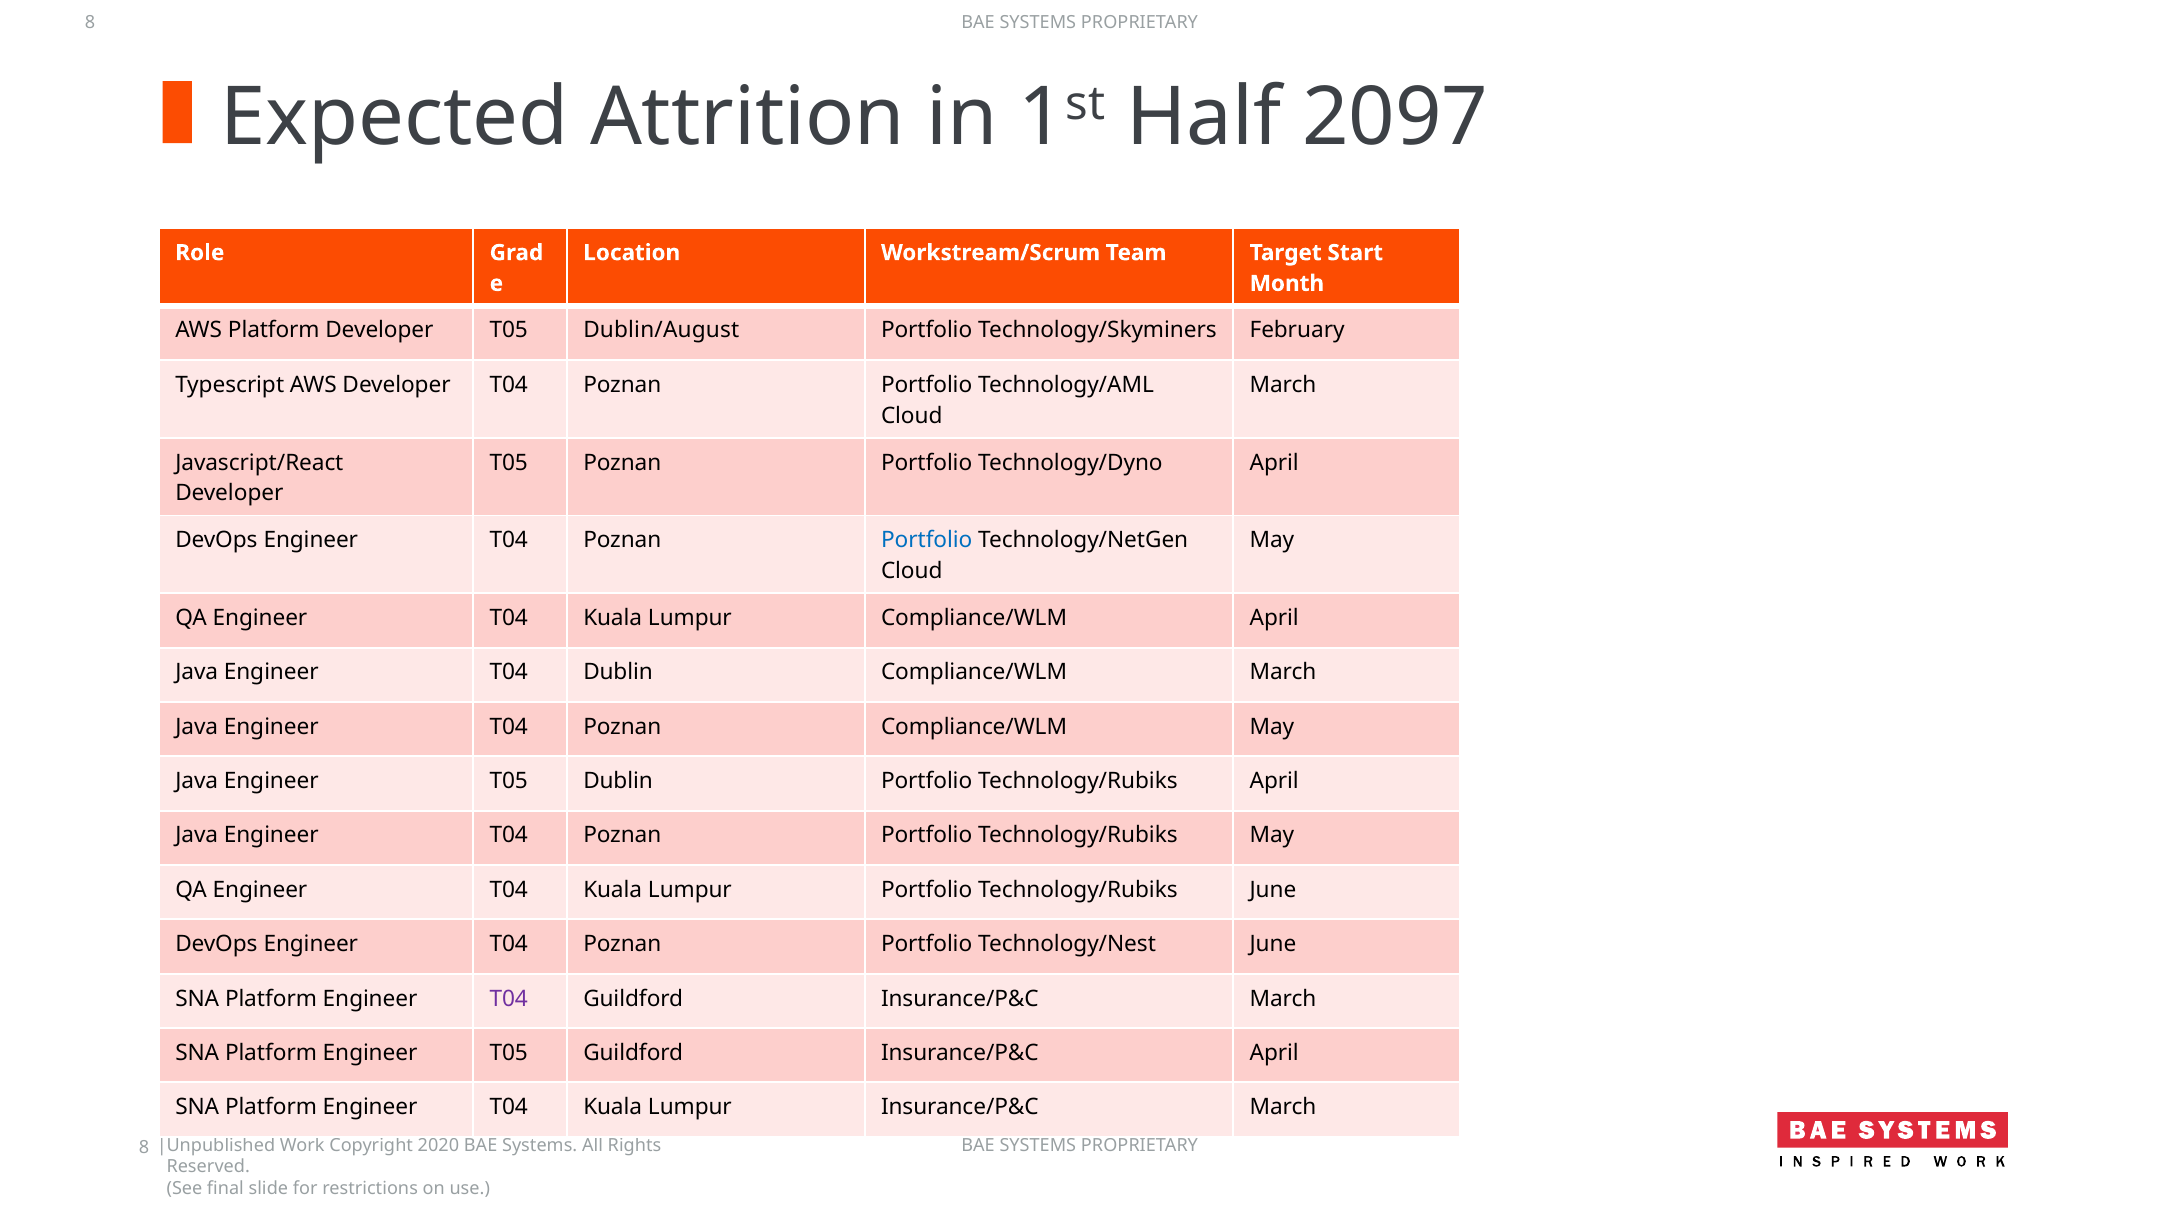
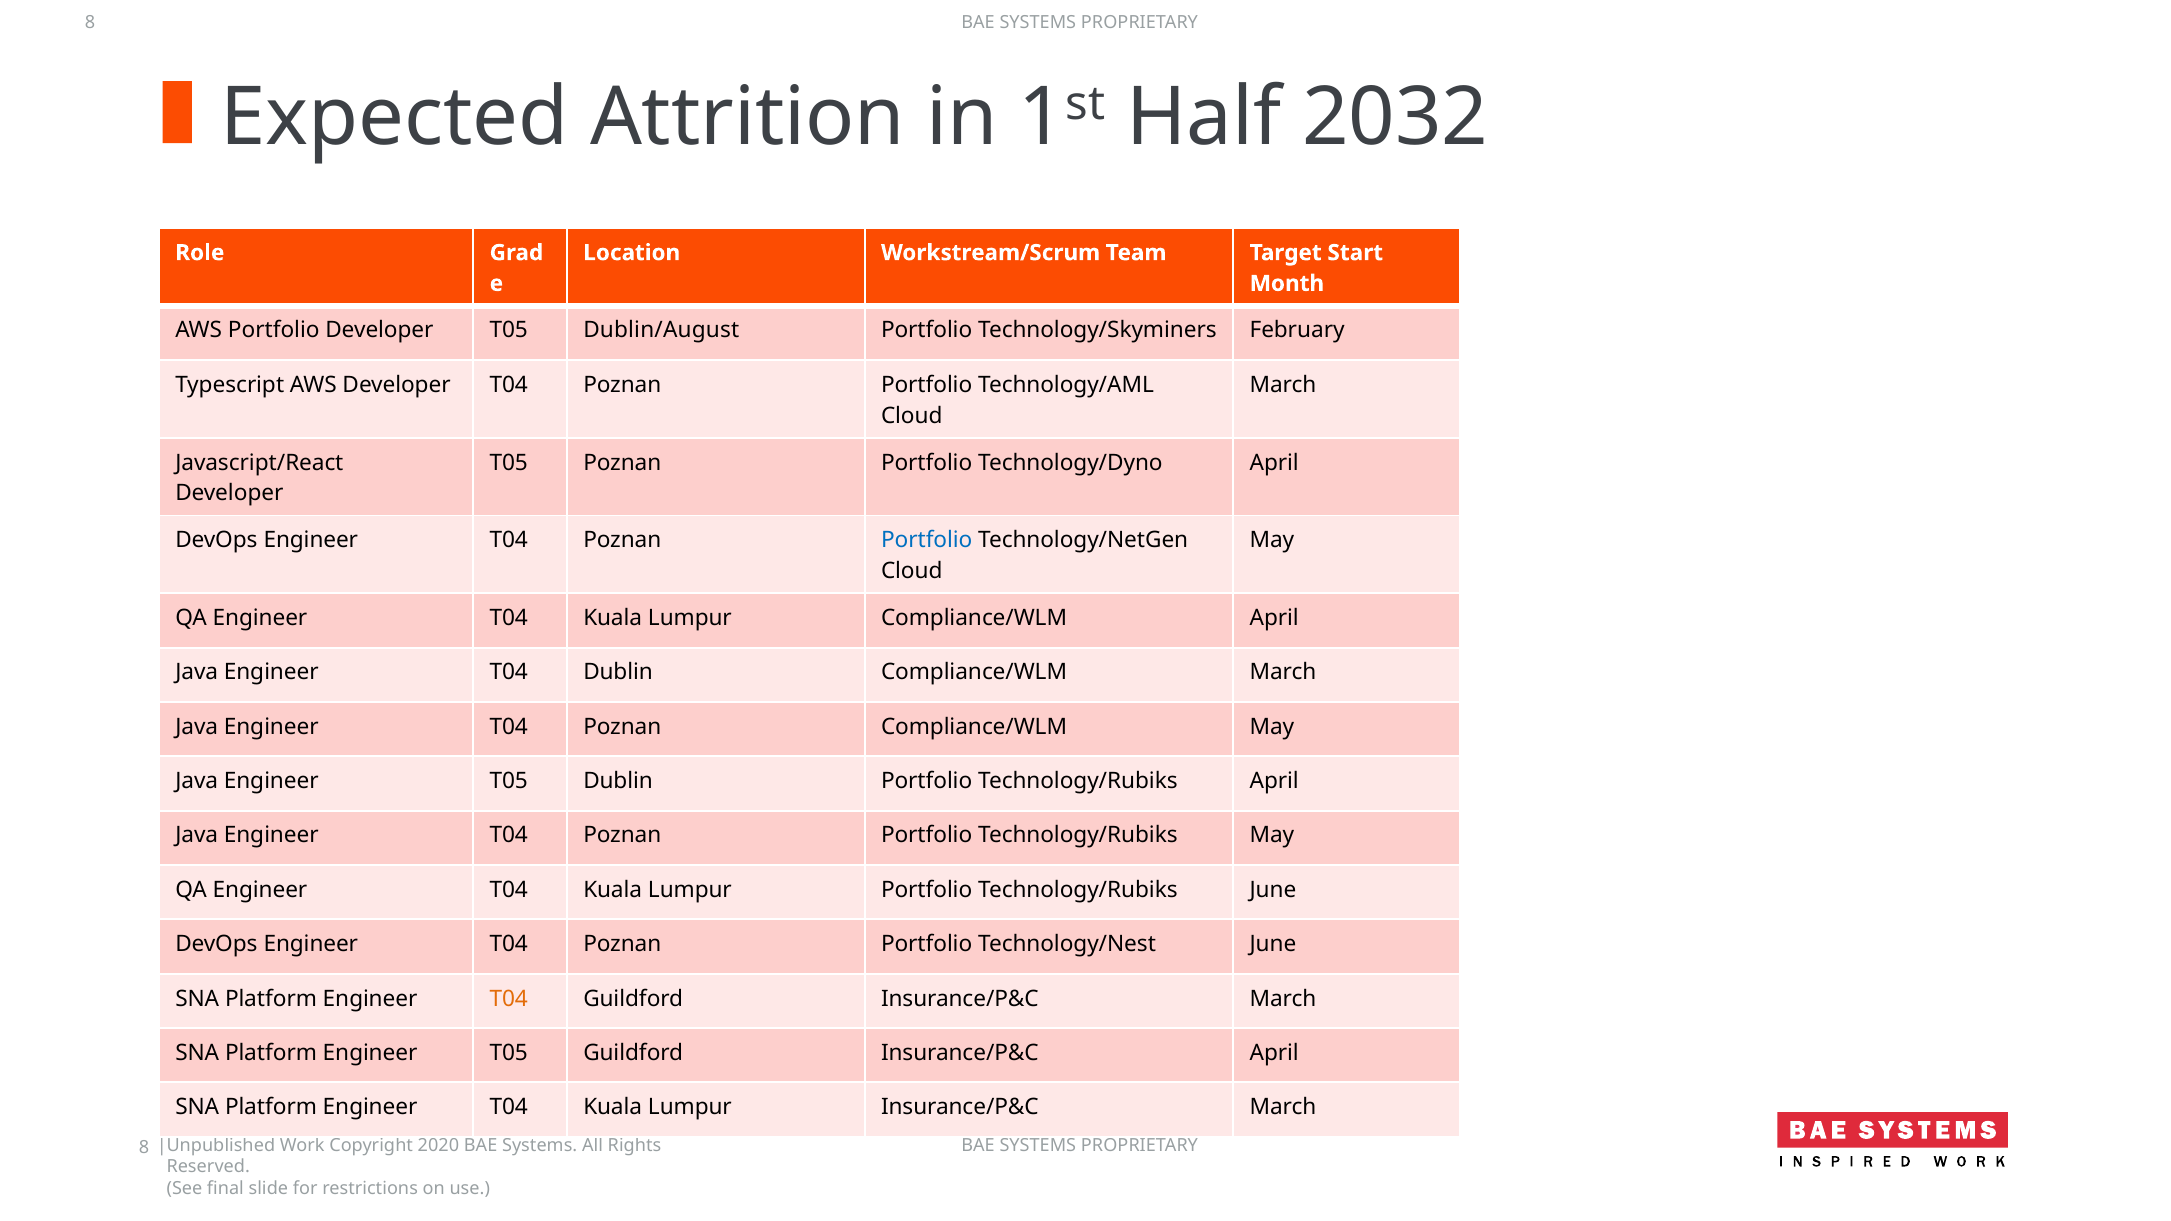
2097: 2097 -> 2032
AWS Platform: Platform -> Portfolio
T04 at (509, 999) colour: purple -> orange
